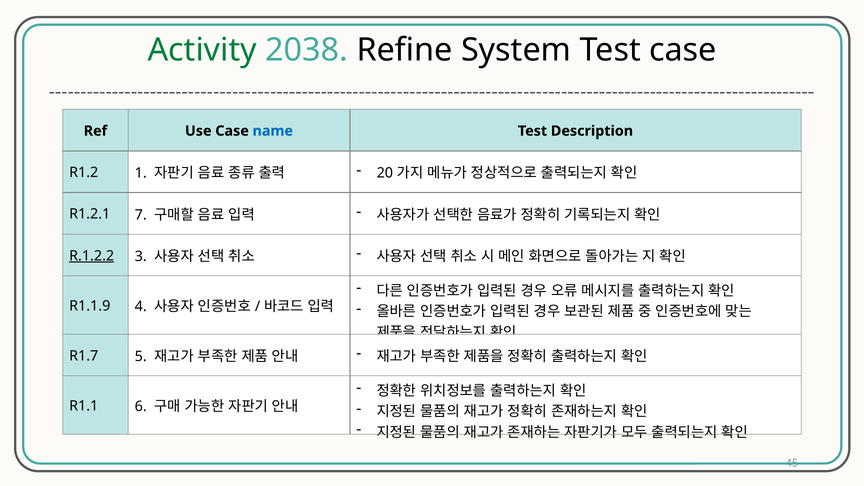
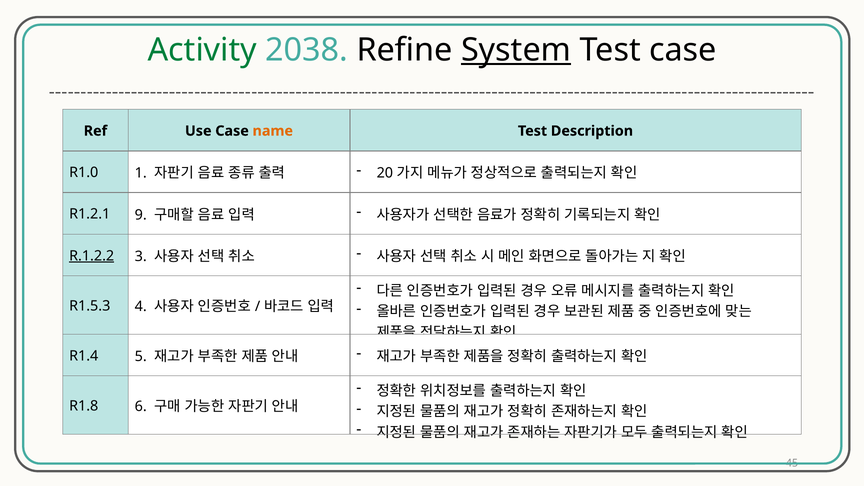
System underline: none -> present
name colour: blue -> orange
R1.2: R1.2 -> R1.0
7: 7 -> 9
R1.1.9: R1.1.9 -> R1.5.3
R1.7: R1.7 -> R1.4
R1.1: R1.1 -> R1.8
